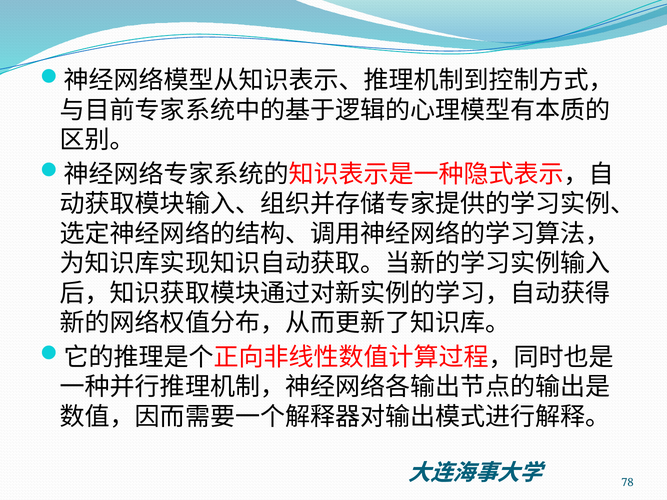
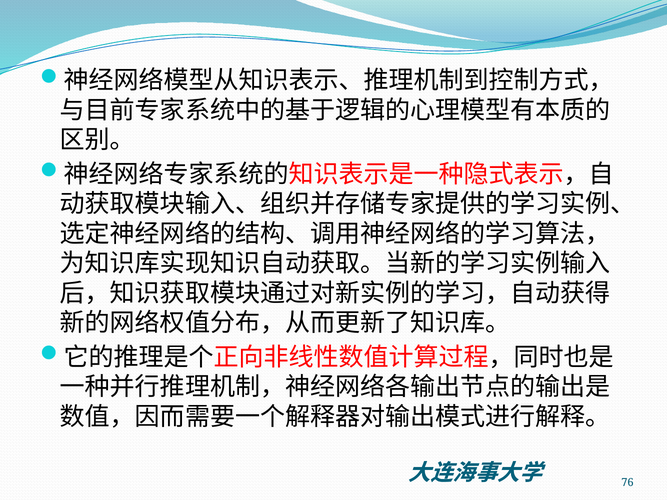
78: 78 -> 76
